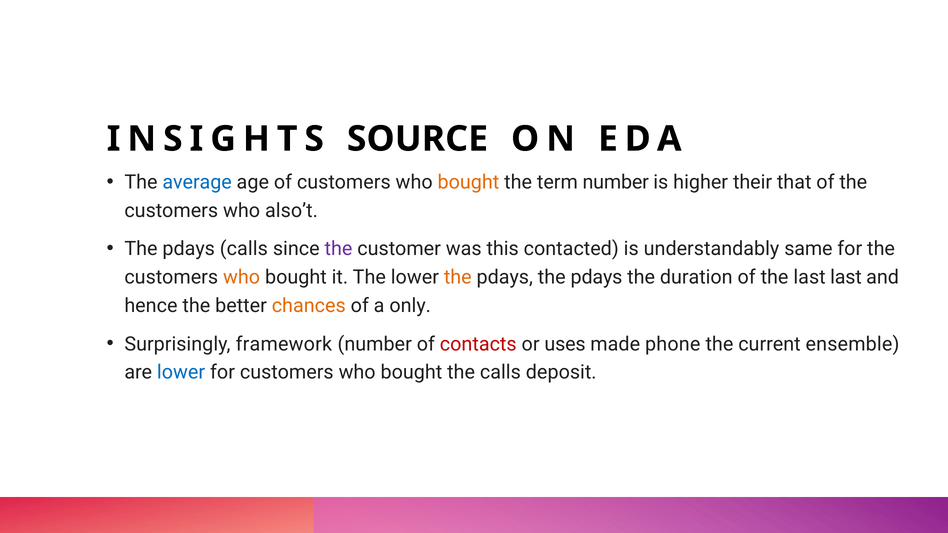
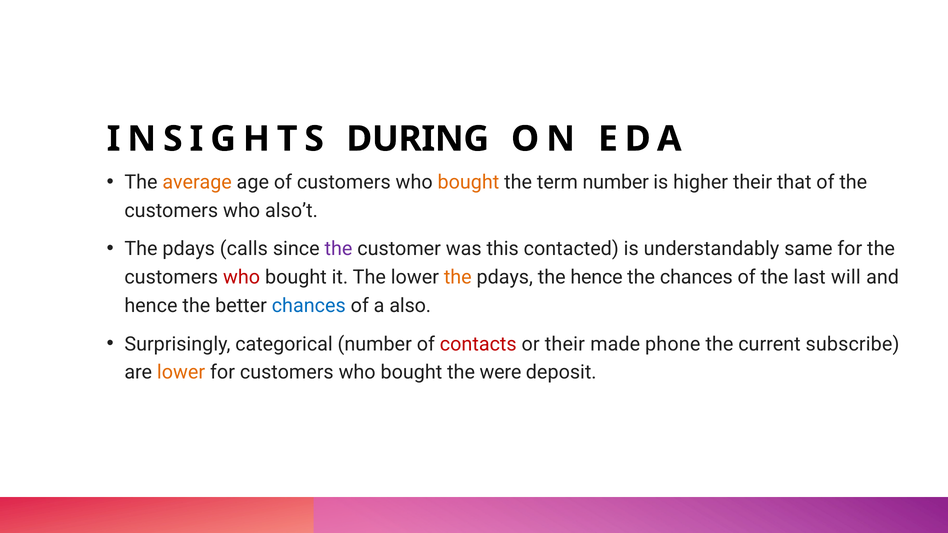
SOURCE: SOURCE -> DURING
average colour: blue -> orange
who at (242, 277) colour: orange -> red
pdays the pdays: pdays -> hence
the duration: duration -> chances
last last: last -> will
chances at (309, 306) colour: orange -> blue
only: only -> also
framework: framework -> categorical
or uses: uses -> their
ensemble: ensemble -> subscribe
lower at (181, 373) colour: blue -> orange
the calls: calls -> were
